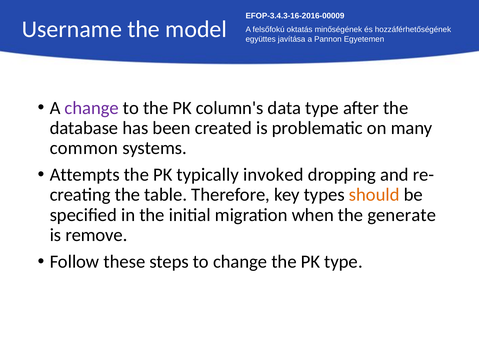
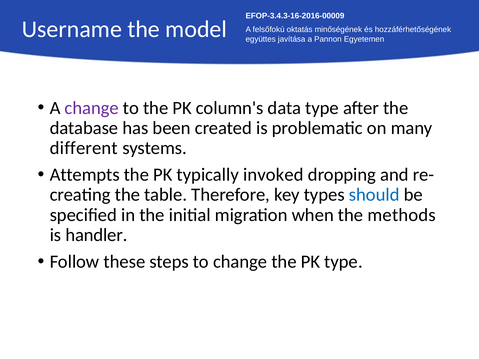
common: common -> different
should colour: orange -> blue
generate: generate -> methods
remove: remove -> handler
